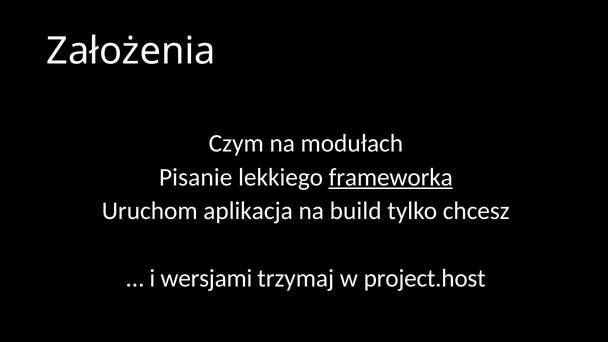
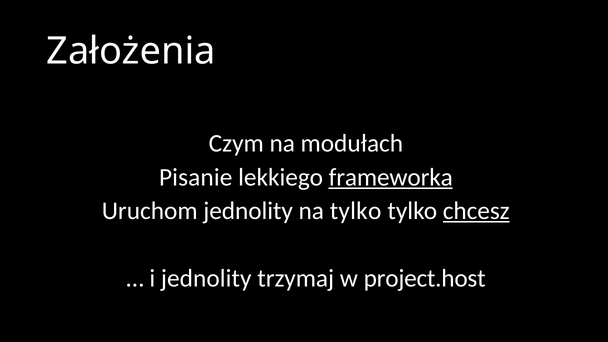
Uruchom aplikacja: aplikacja -> jednolity
na build: build -> tylko
chcesz underline: none -> present
i wersjami: wersjami -> jednolity
